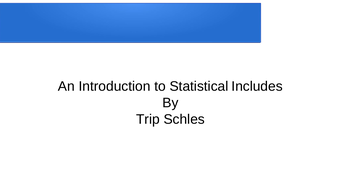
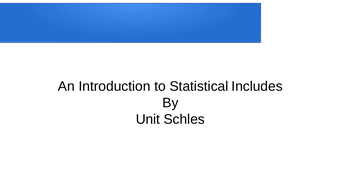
Trip: Trip -> Unit
